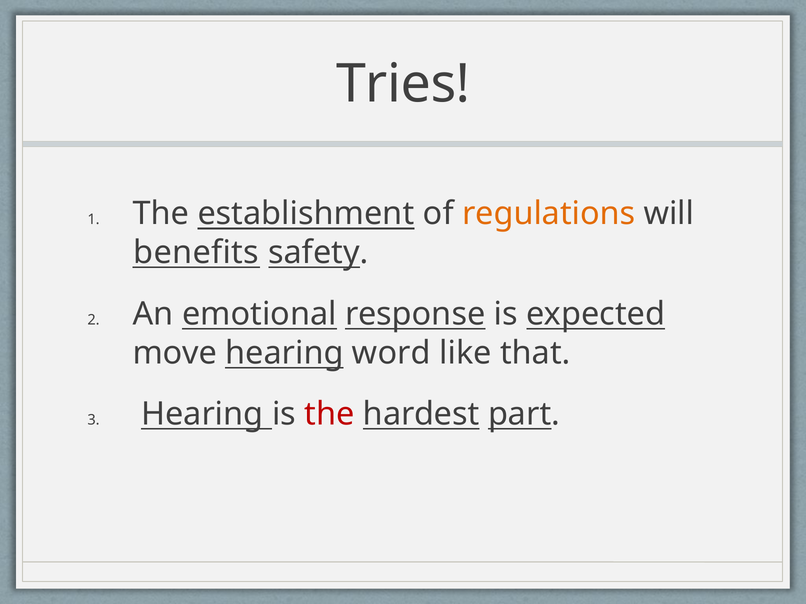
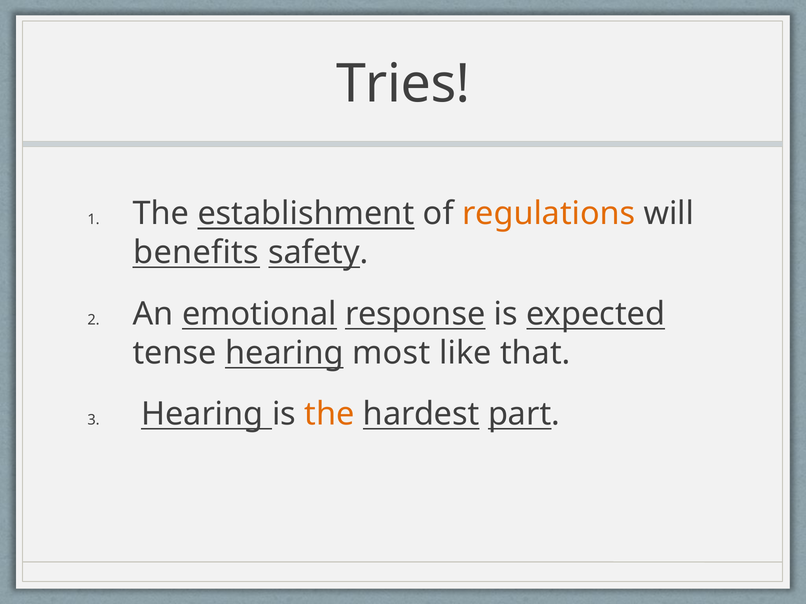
move: move -> tense
word: word -> most
the at (329, 414) colour: red -> orange
